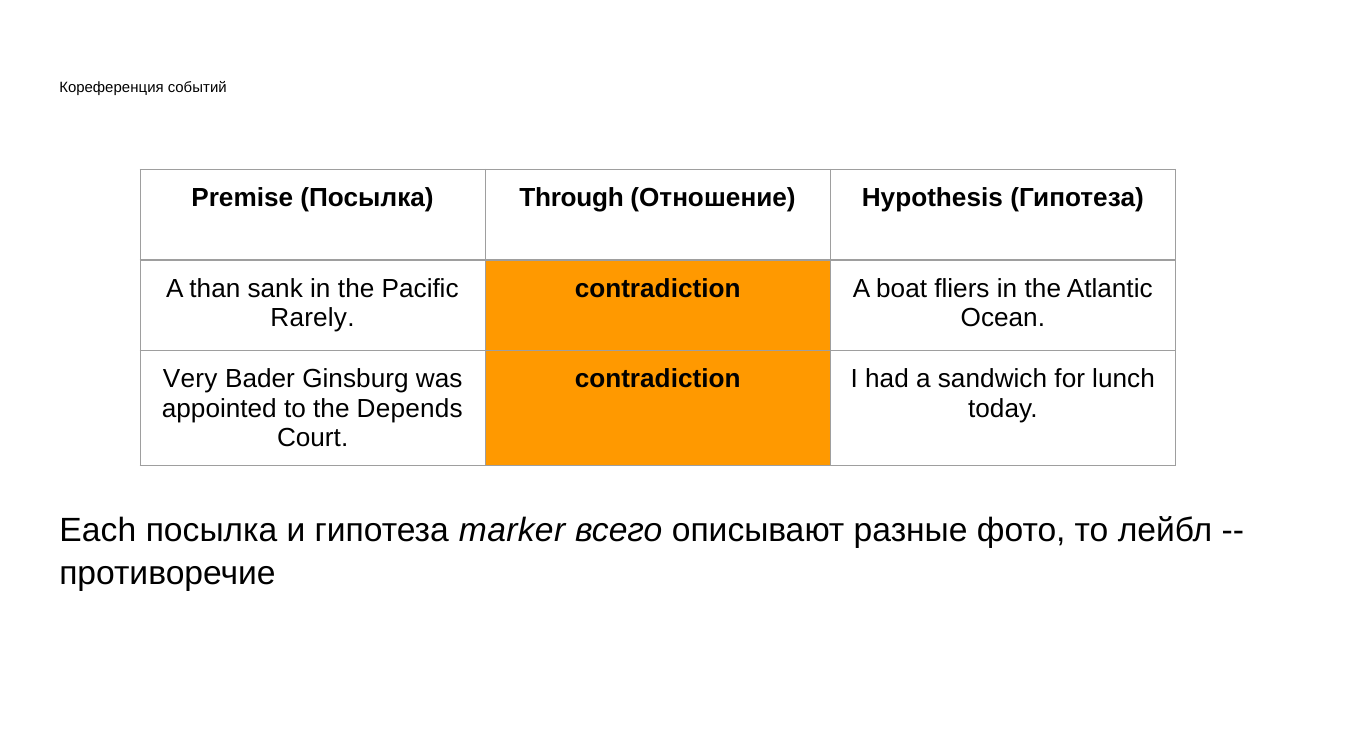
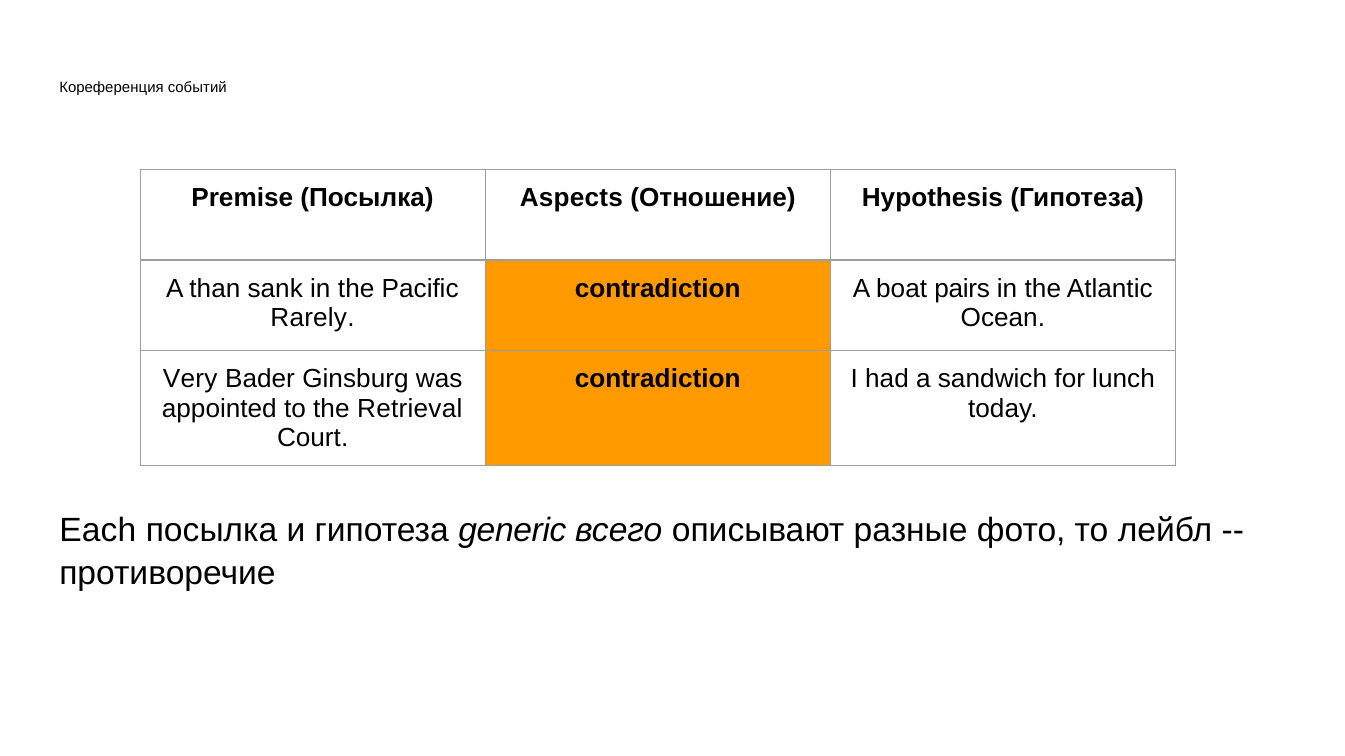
Through: Through -> Aspects
fliers: fliers -> pairs
Depends: Depends -> Retrieval
marker: marker -> generic
